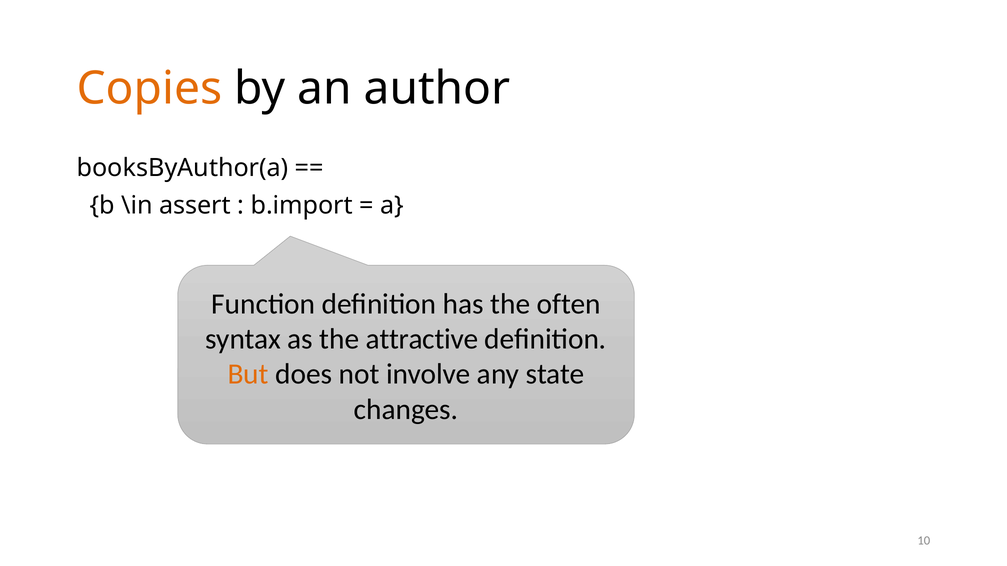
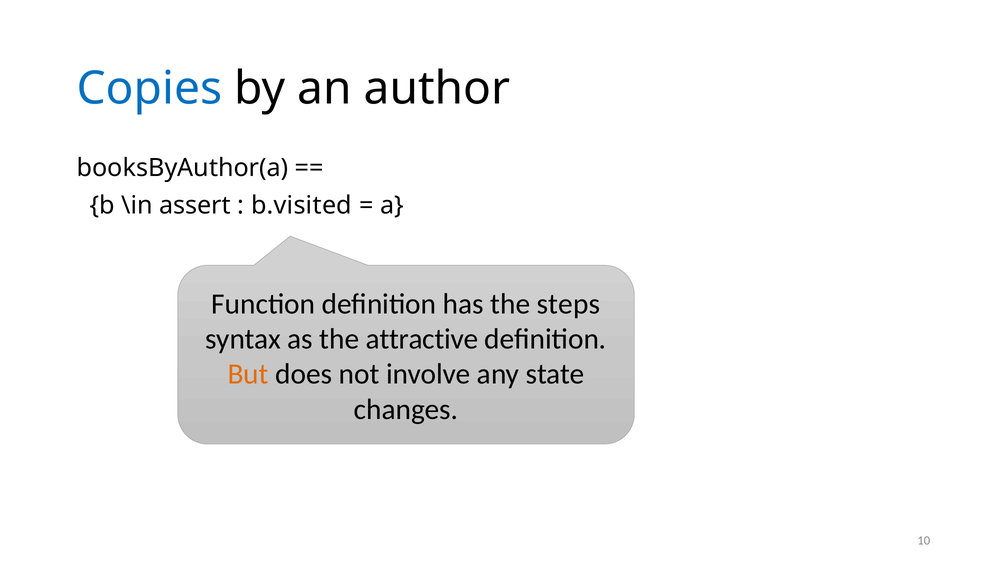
Copies colour: orange -> blue
b.import: b.import -> b.visited
often: often -> steps
